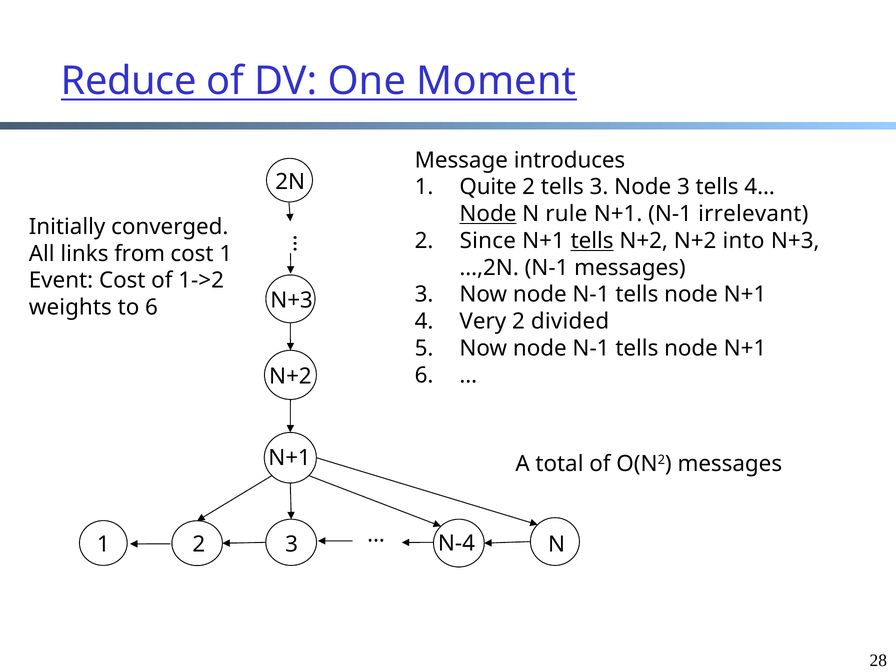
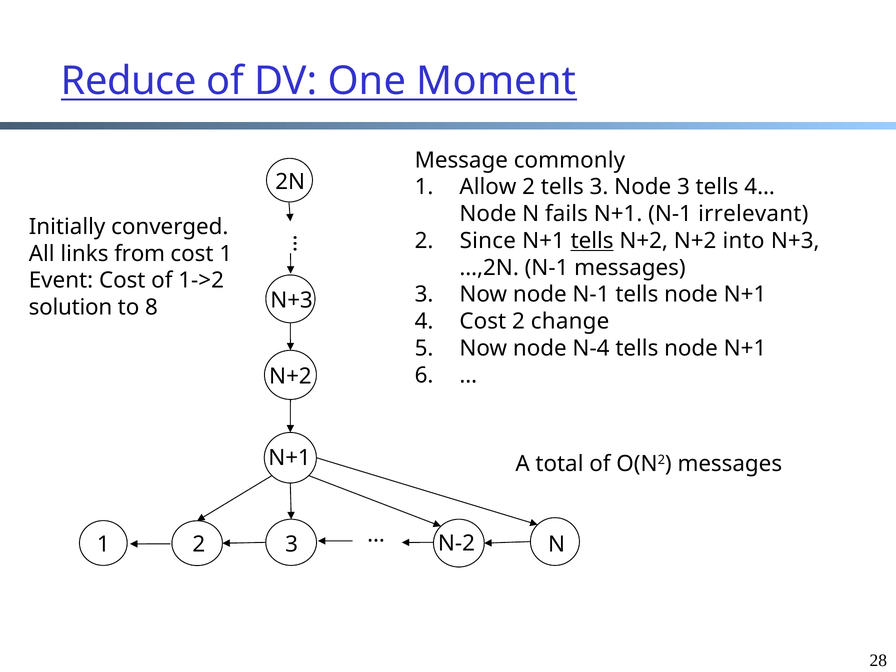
introduces: introduces -> commonly
Quite: Quite -> Allow
Node at (488, 214) underline: present -> none
rule: rule -> fails
weights: weights -> solution
to 6: 6 -> 8
Very at (483, 321): Very -> Cost
divided: divided -> change
N-1 at (591, 348): N-1 -> N-4
N-4: N-4 -> N-2
